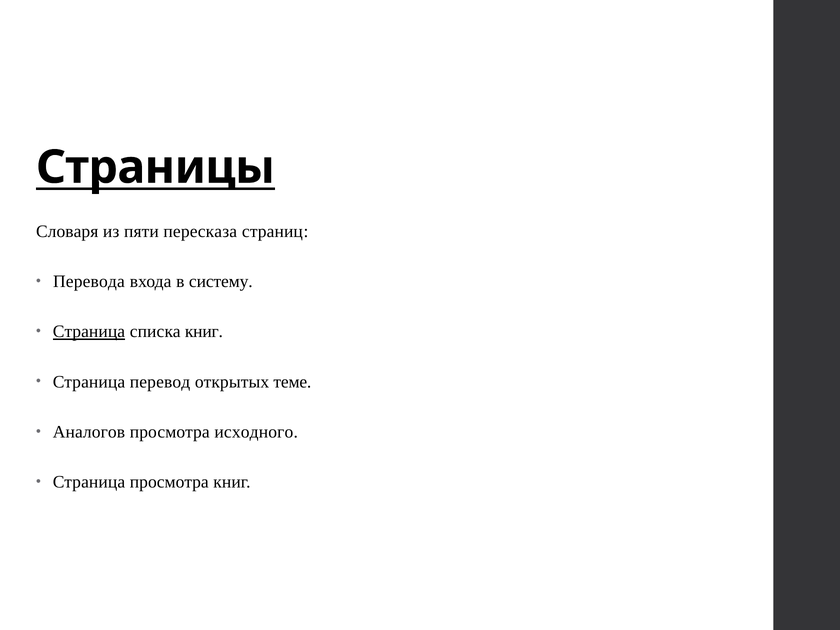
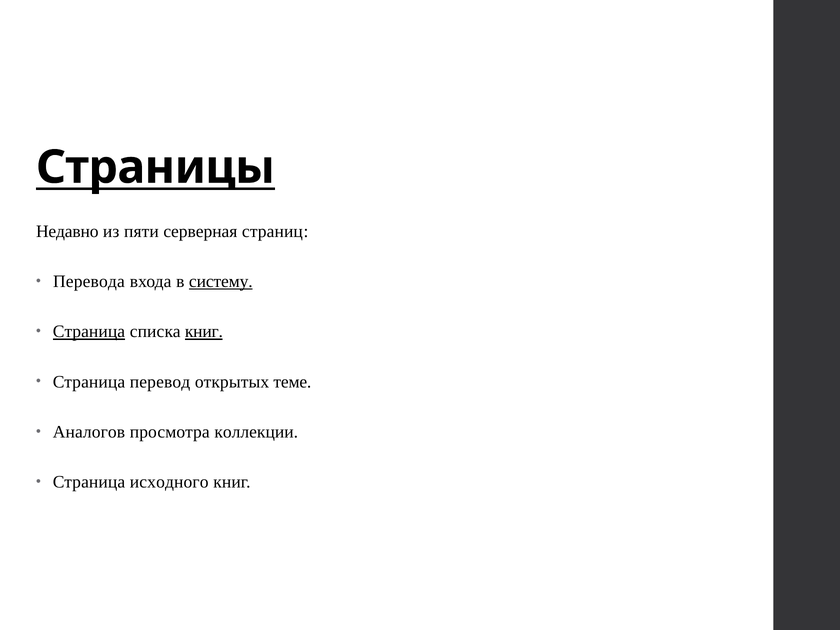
Словаря: Словаря -> Недавно
пересказа: пересказа -> серверная
систему underline: none -> present
книг at (204, 332) underline: none -> present
исходного: исходного -> коллекции
Страница просмотра: просмотра -> исходного
